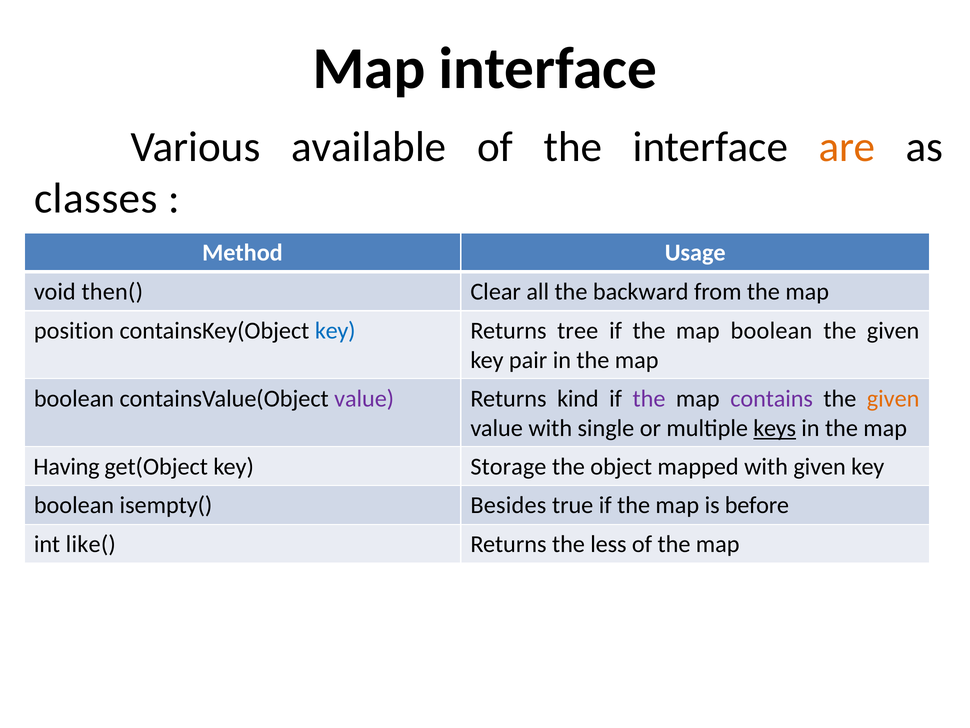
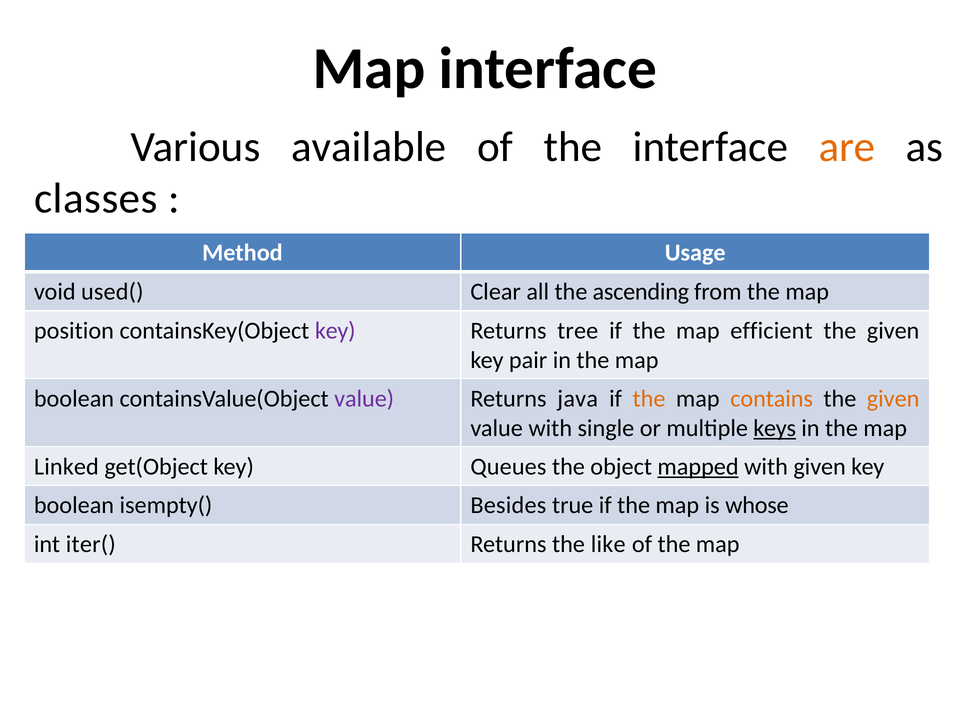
then(: then( -> used(
backward: backward -> ascending
key at (335, 330) colour: blue -> purple
if the map boolean: boolean -> efficient
kind: kind -> java
the at (649, 398) colour: purple -> orange
contains colour: purple -> orange
Having: Having -> Linked
Storage: Storage -> Queues
mapped underline: none -> present
before: before -> whose
like(: like( -> iter(
less: less -> like
